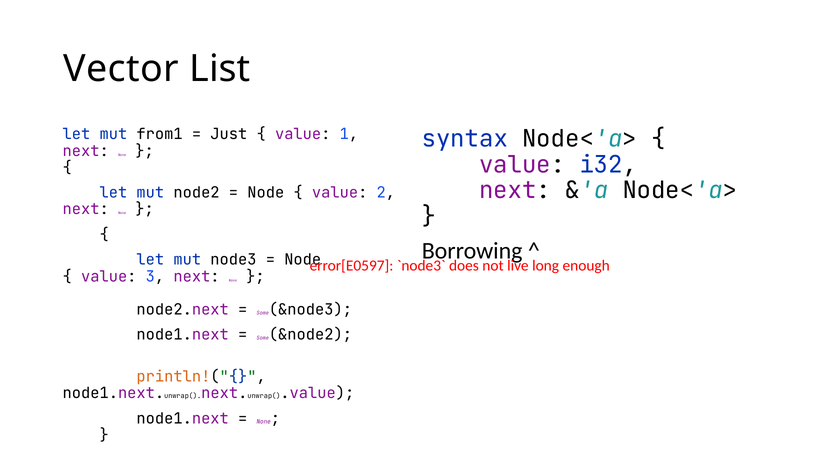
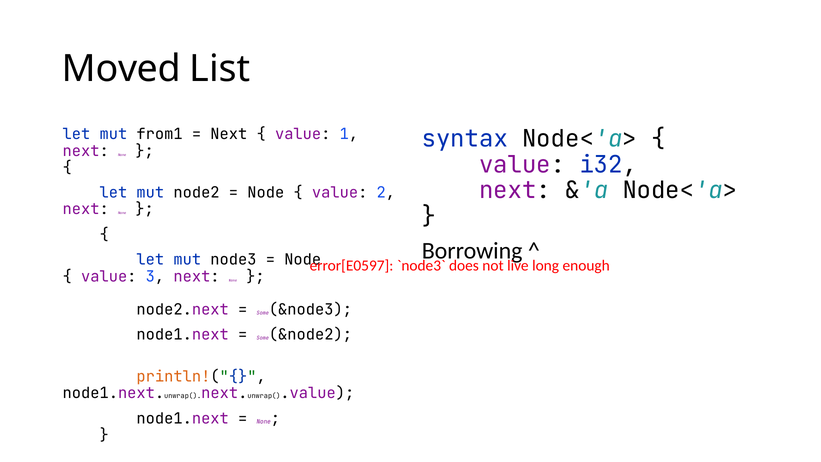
Vector: Vector -> Moved
Just at (229, 134): Just -> Next
